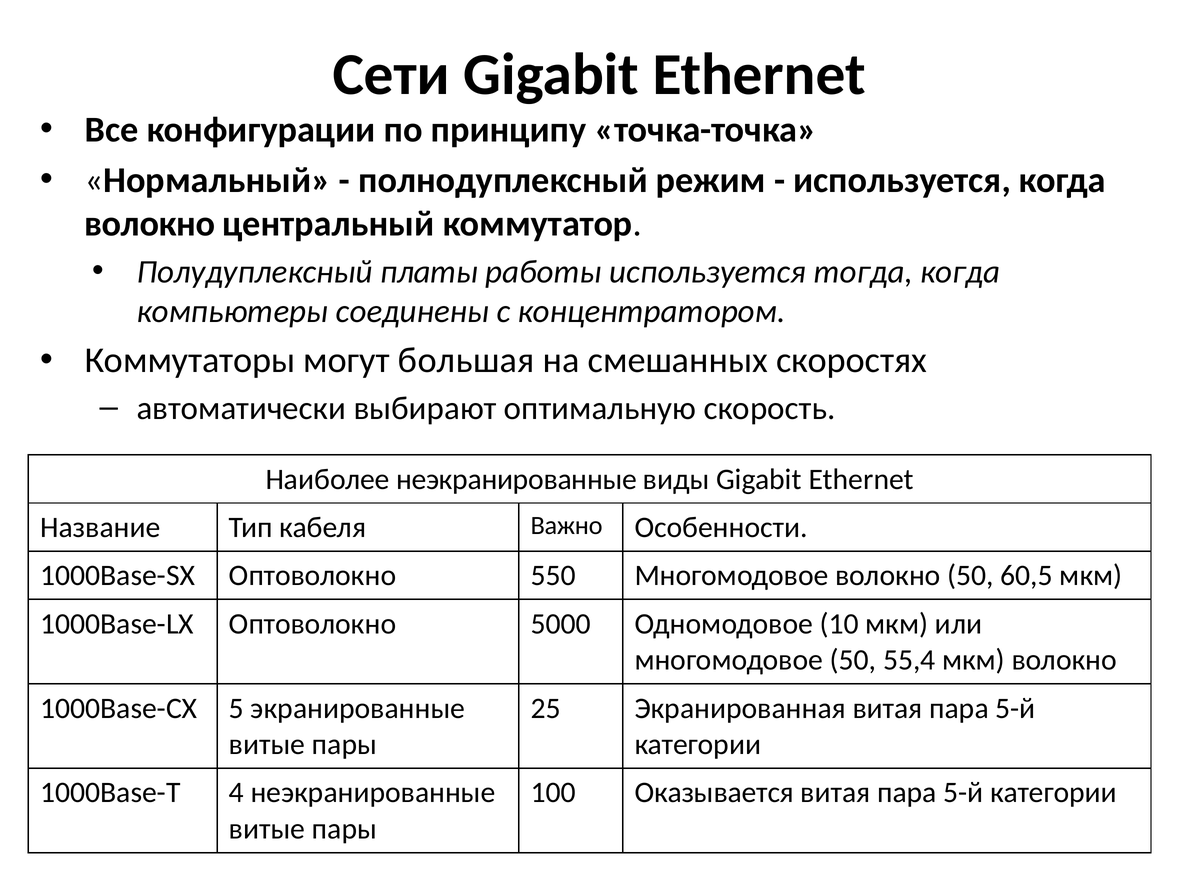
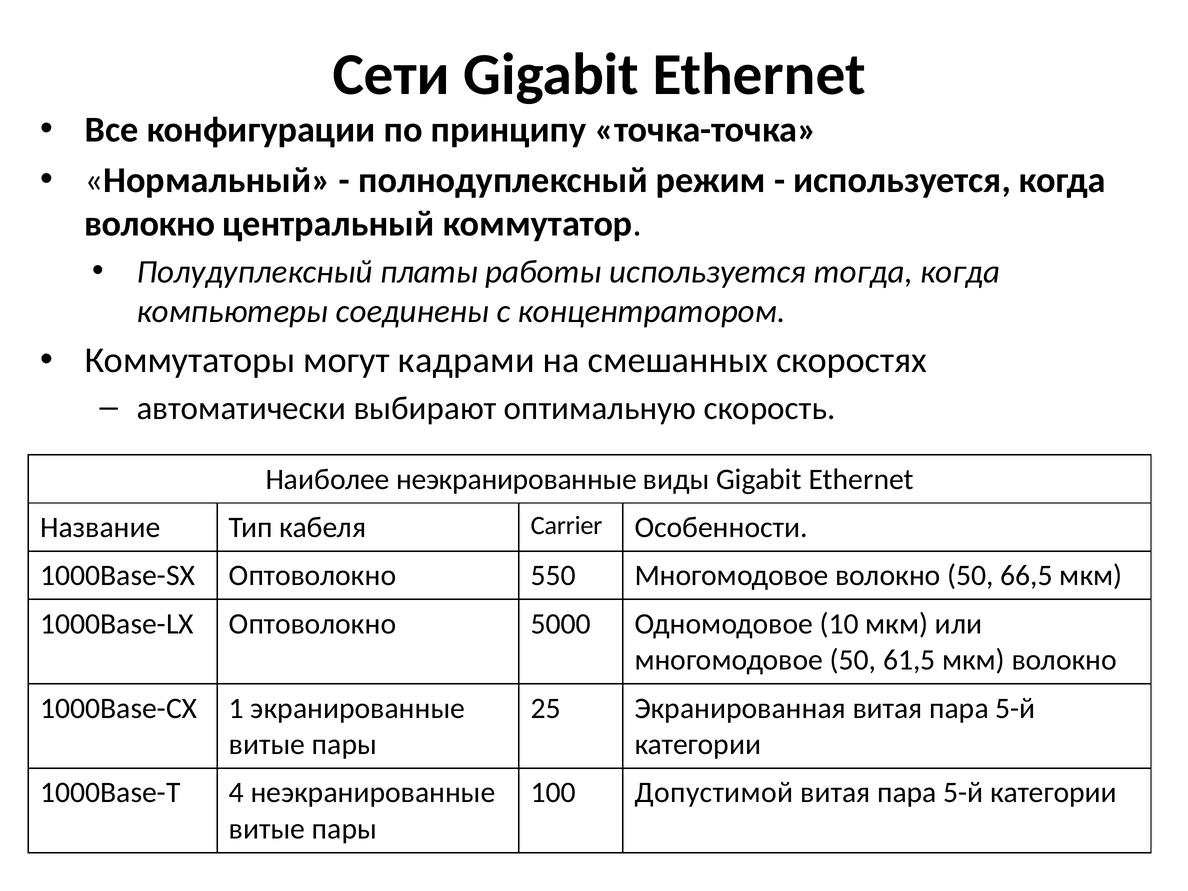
большая: большая -> кадрами
Важно: Важно -> Carrier
60,5: 60,5 -> 66,5
55,4: 55,4 -> 61,5
5: 5 -> 1
Оказывается: Оказывается -> Допустимой
